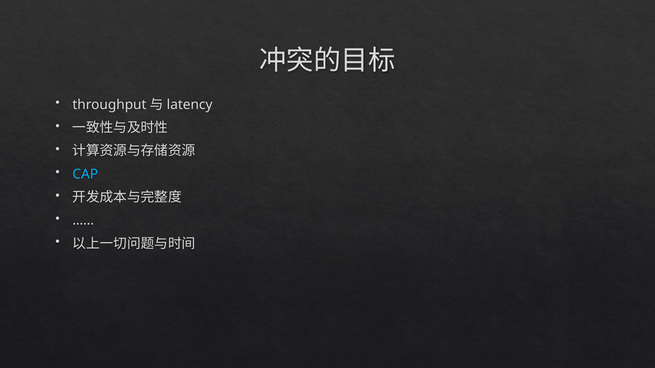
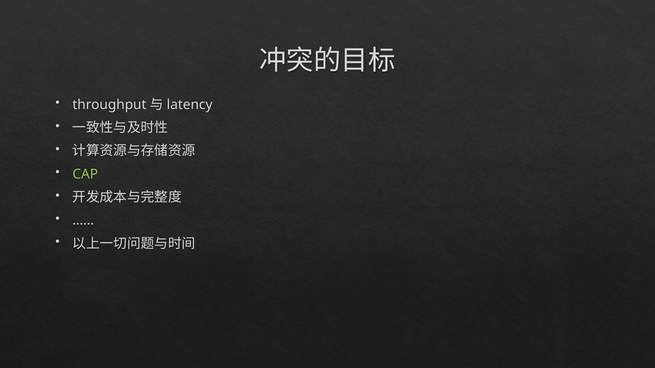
CAP colour: light blue -> light green
